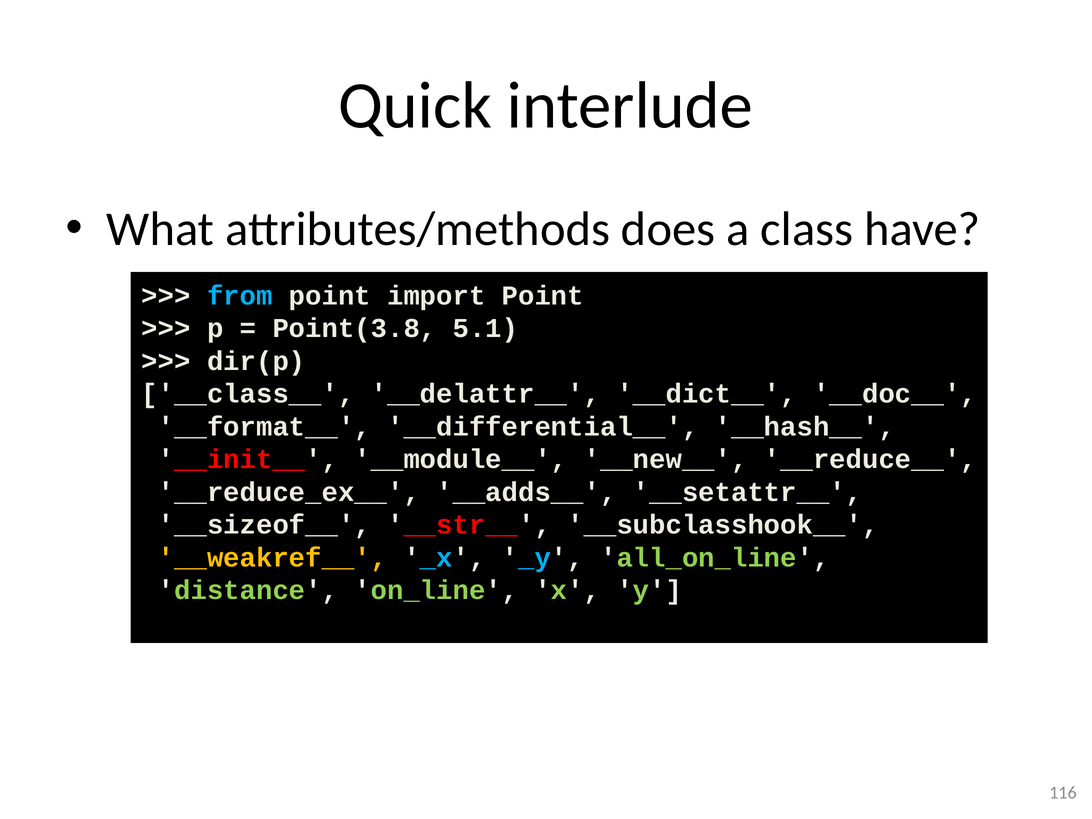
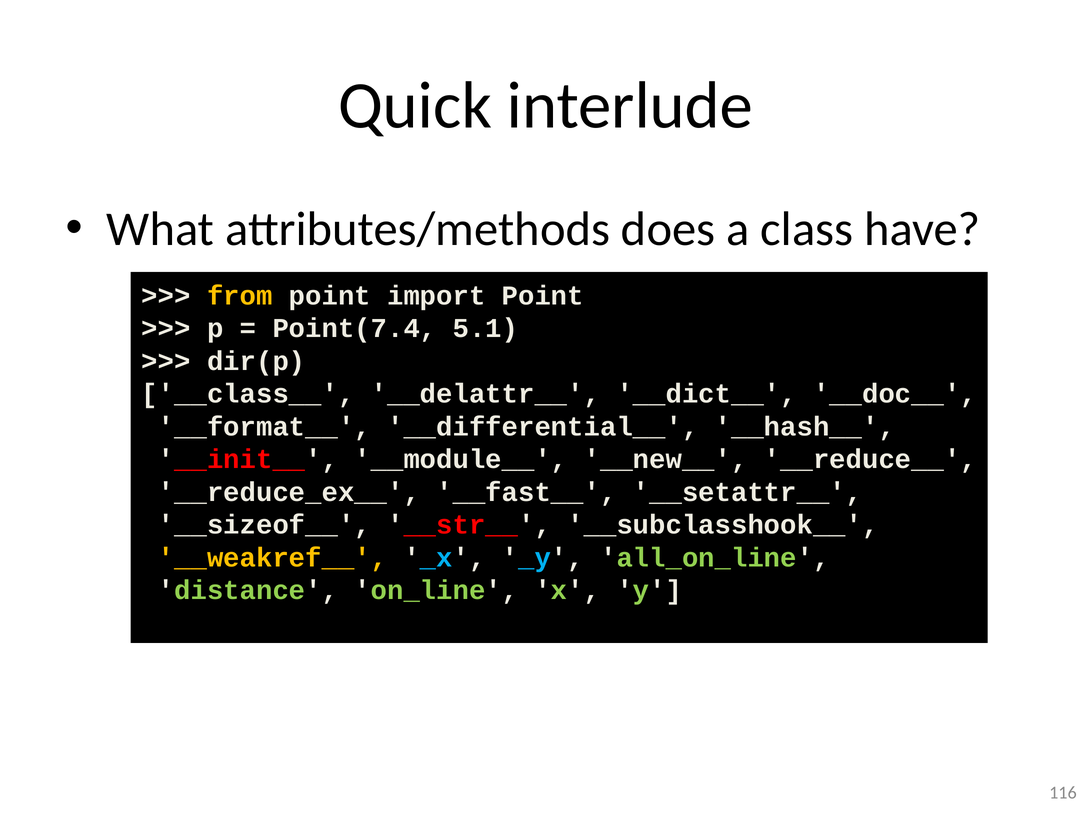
from colour: light blue -> yellow
Point(3.8: Point(3.8 -> Point(7.4
__adds__: __adds__ -> __fast__
